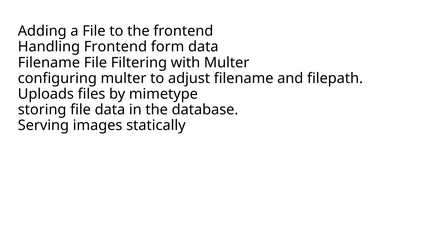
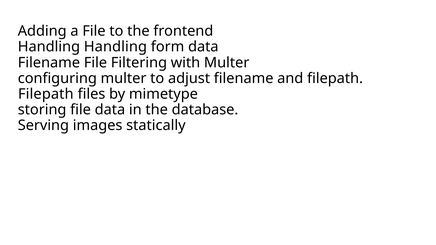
Handling Frontend: Frontend -> Handling
Uploads at (46, 94): Uploads -> Filepath
